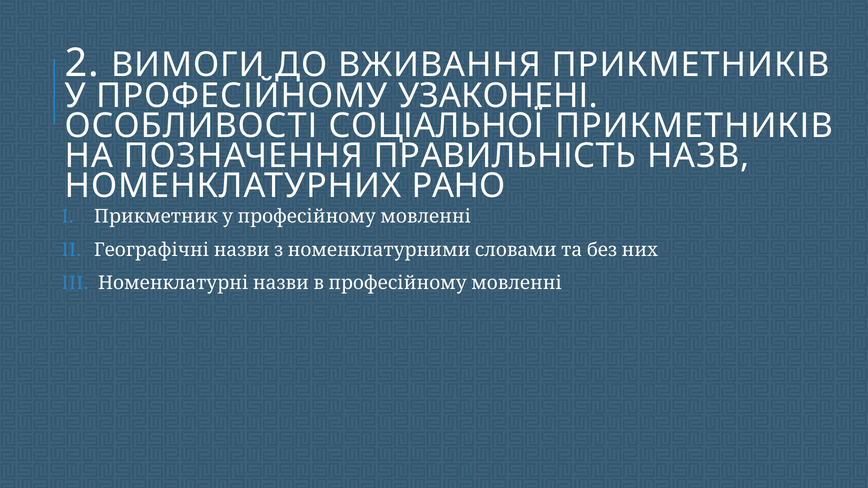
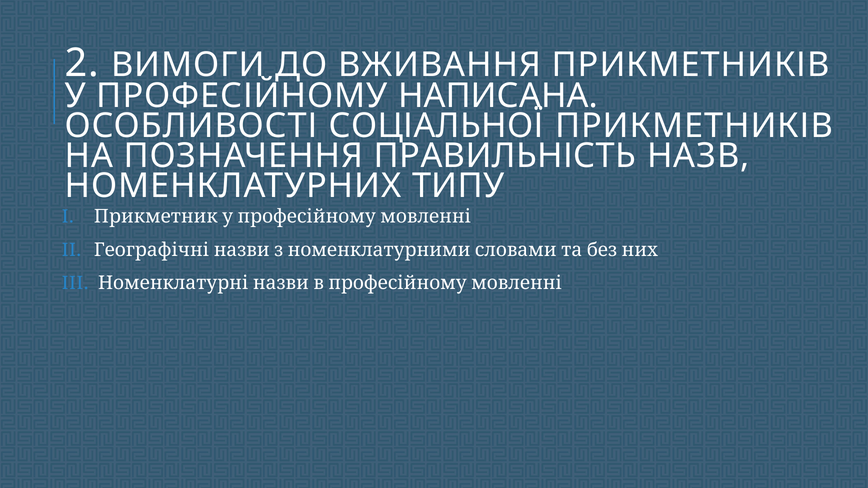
УЗАКОНЕНІ: УЗАКОНЕНІ -> НАПИСАНА
РАНО: РАНО -> ТИПУ
